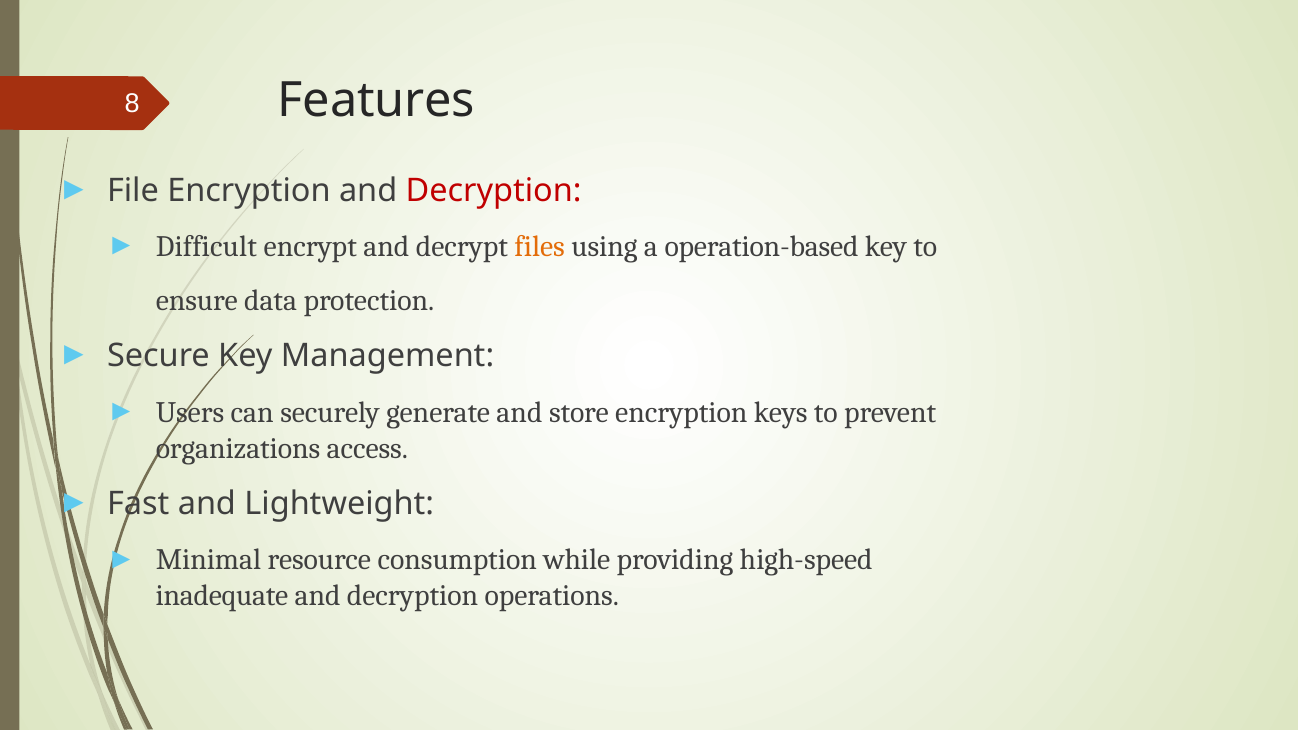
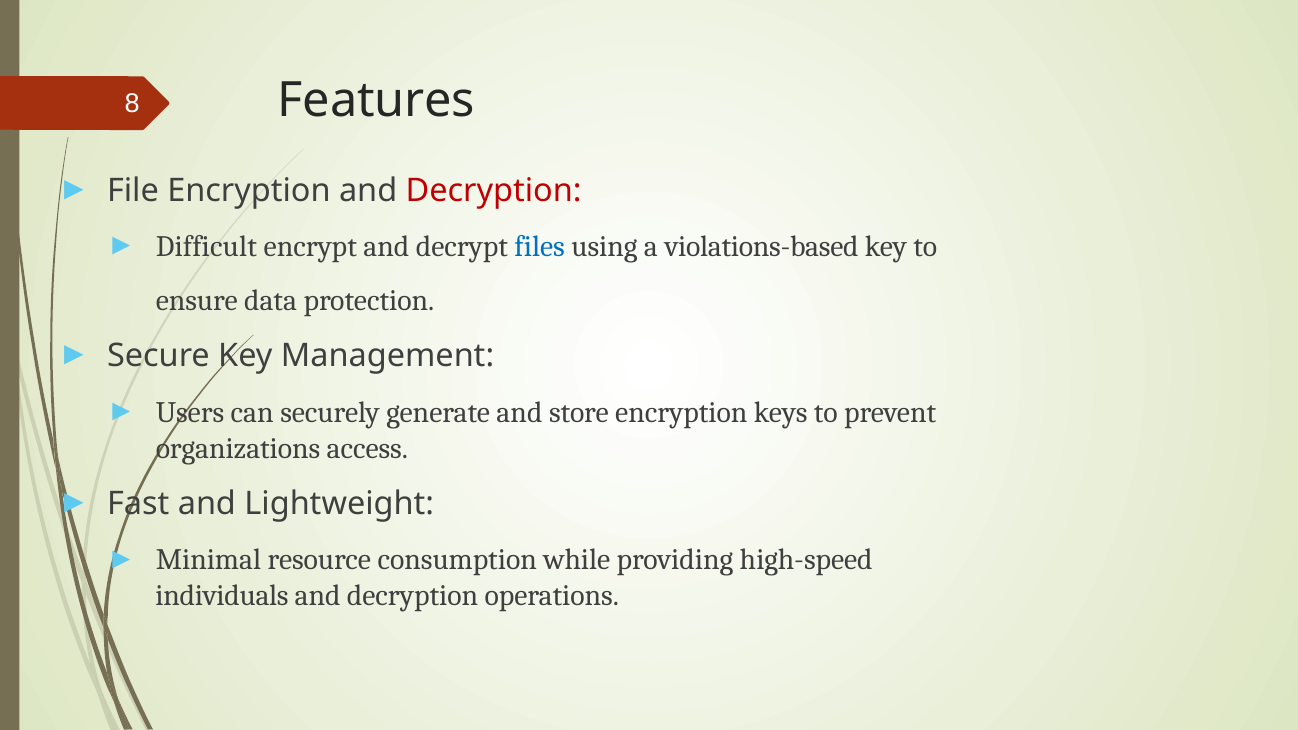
files colour: orange -> blue
operation-based: operation-based -> violations-based
inadequate: inadequate -> individuals
